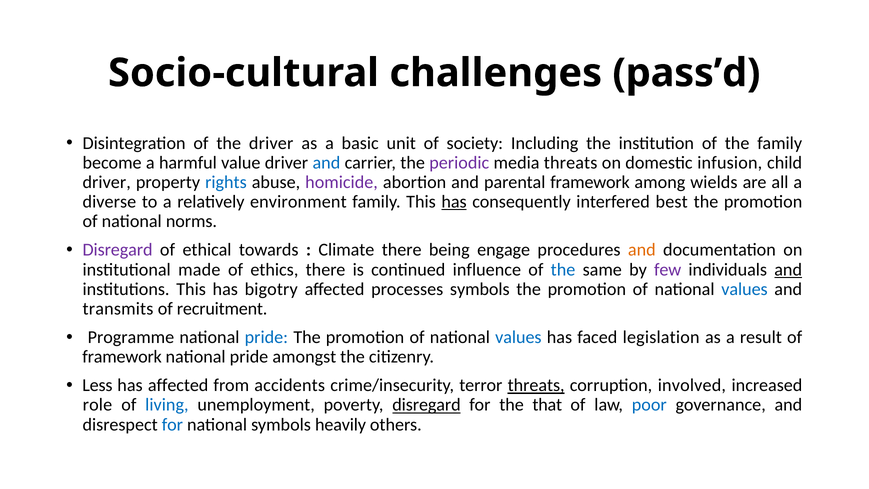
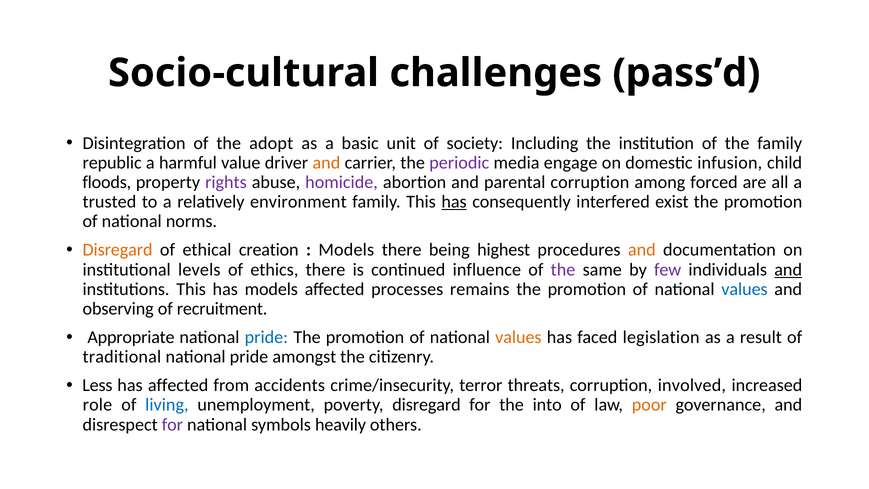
the driver: driver -> adopt
become: become -> republic
and at (326, 163) colour: blue -> orange
media threats: threats -> engage
driver at (107, 182): driver -> floods
rights colour: blue -> purple
parental framework: framework -> corruption
wields: wields -> forced
diverse: diverse -> trusted
best: best -> exist
Disregard at (118, 250) colour: purple -> orange
towards: towards -> creation
Climate at (346, 250): Climate -> Models
engage: engage -> highest
made: made -> levels
the at (563, 269) colour: blue -> purple
has bigotry: bigotry -> models
processes symbols: symbols -> remains
transmits: transmits -> observing
Programme: Programme -> Appropriate
values at (518, 337) colour: blue -> orange
framework at (122, 357): framework -> traditional
threats at (536, 385) underline: present -> none
disregard at (426, 405) underline: present -> none
that: that -> into
poor colour: blue -> orange
for at (172, 424) colour: blue -> purple
